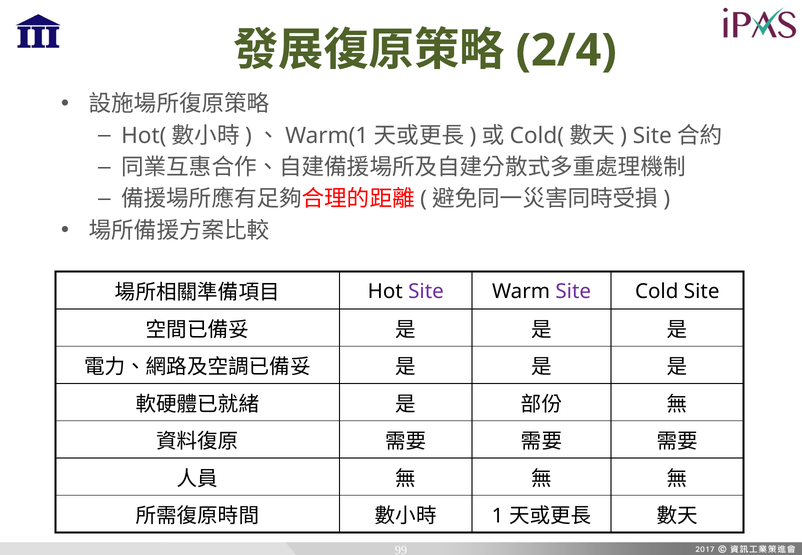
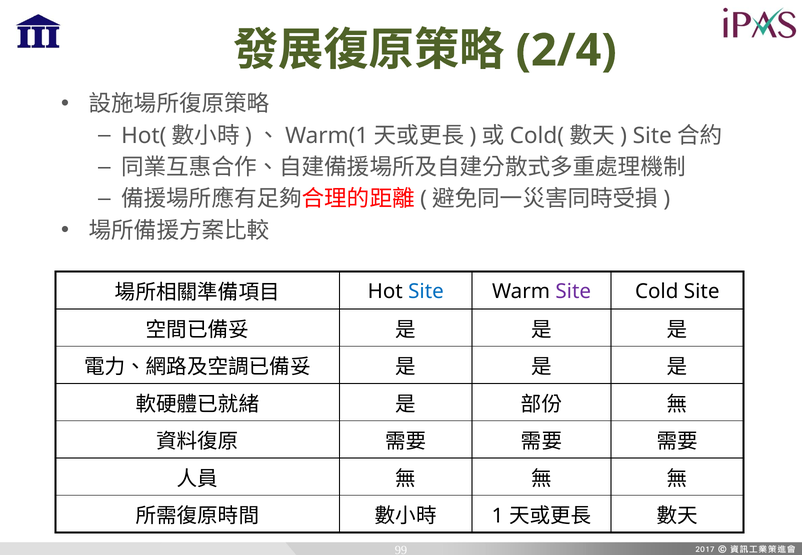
Site at (426, 292) colour: purple -> blue
